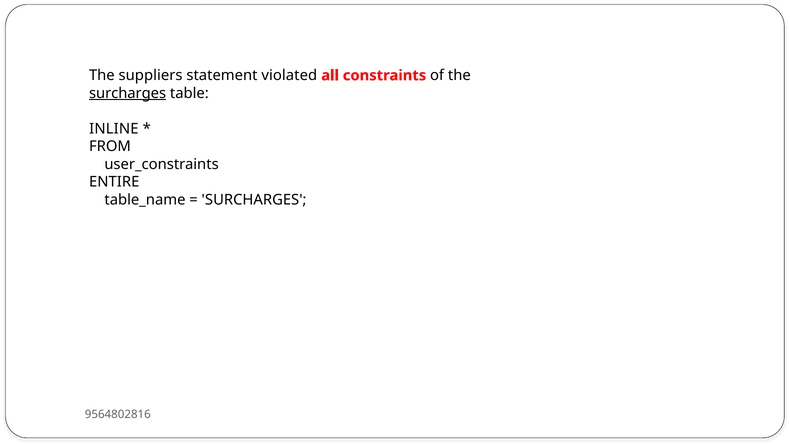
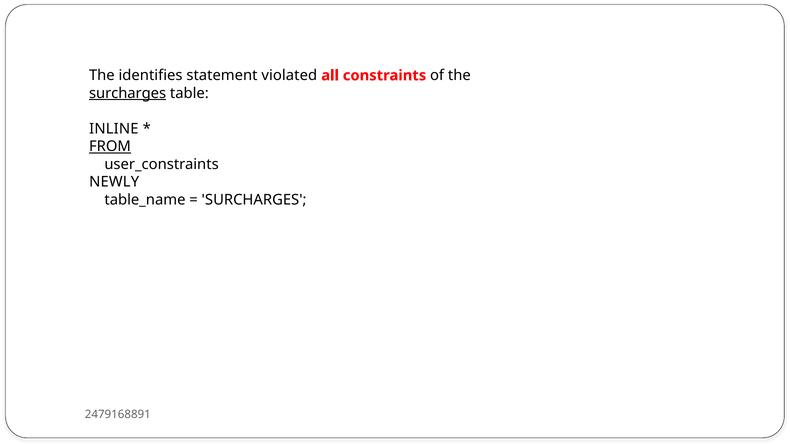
suppliers: suppliers -> identifies
FROM underline: none -> present
ENTIRE: ENTIRE -> NEWLY
9564802816: 9564802816 -> 2479168891
